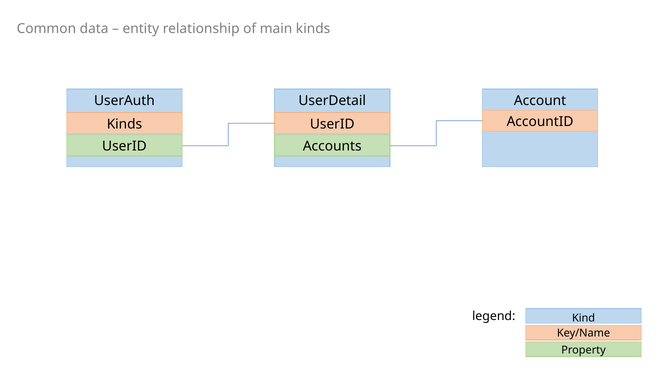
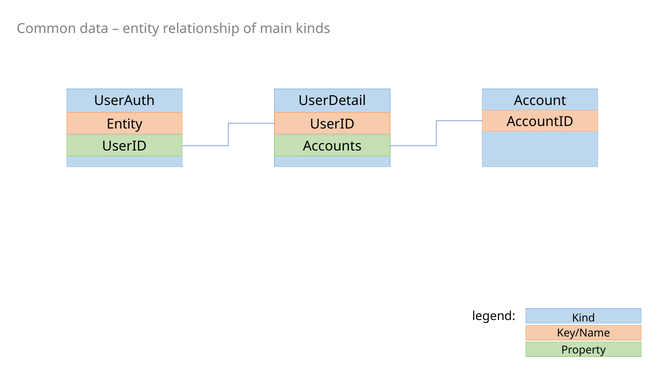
Kinds at (124, 124): Kinds -> Entity
